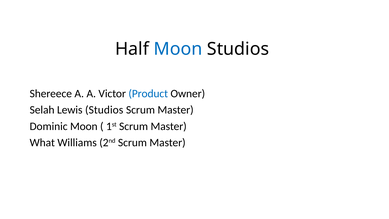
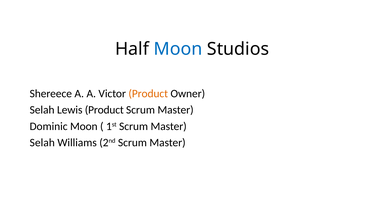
Product at (148, 94) colour: blue -> orange
Lewis Studios: Studios -> Product
What at (42, 142): What -> Selah
